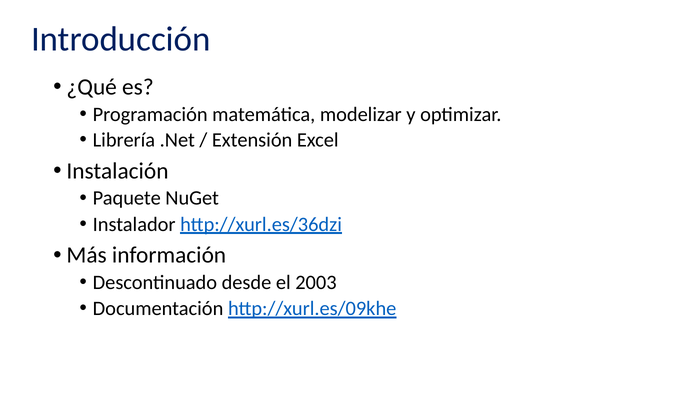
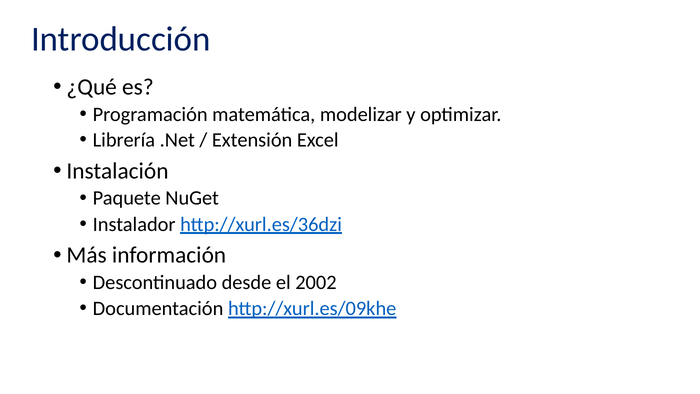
2003: 2003 -> 2002
